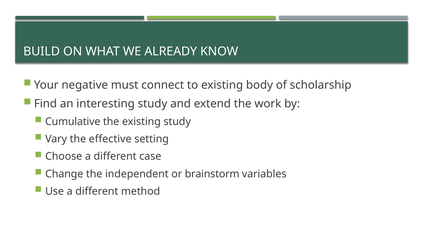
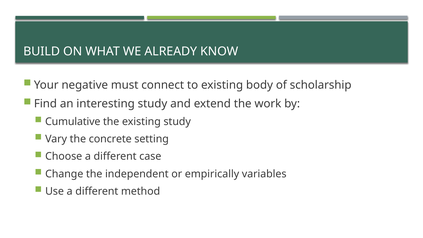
effective: effective -> concrete
brainstorm: brainstorm -> empirically
